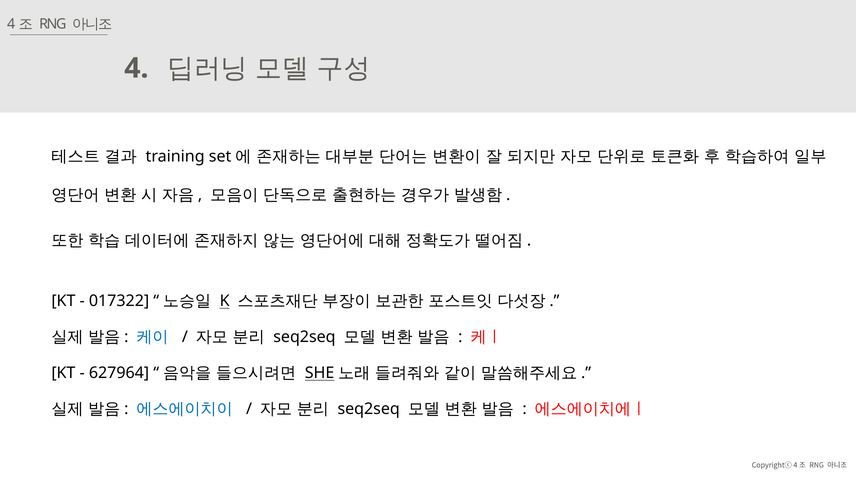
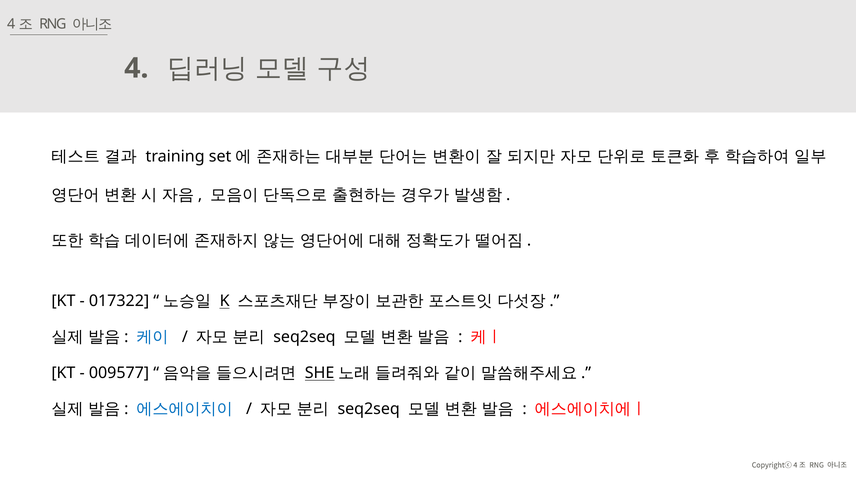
627964: 627964 -> 009577
